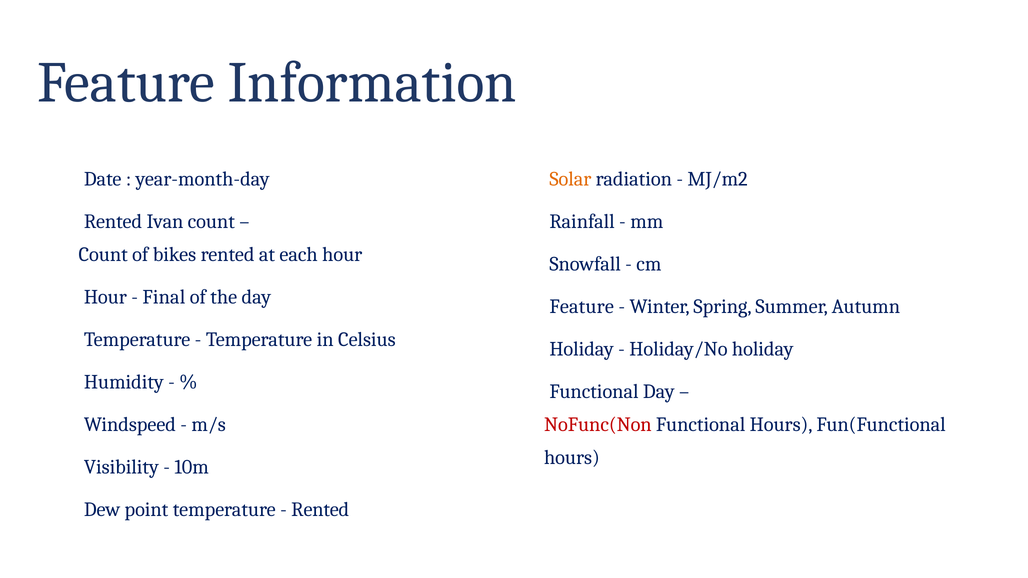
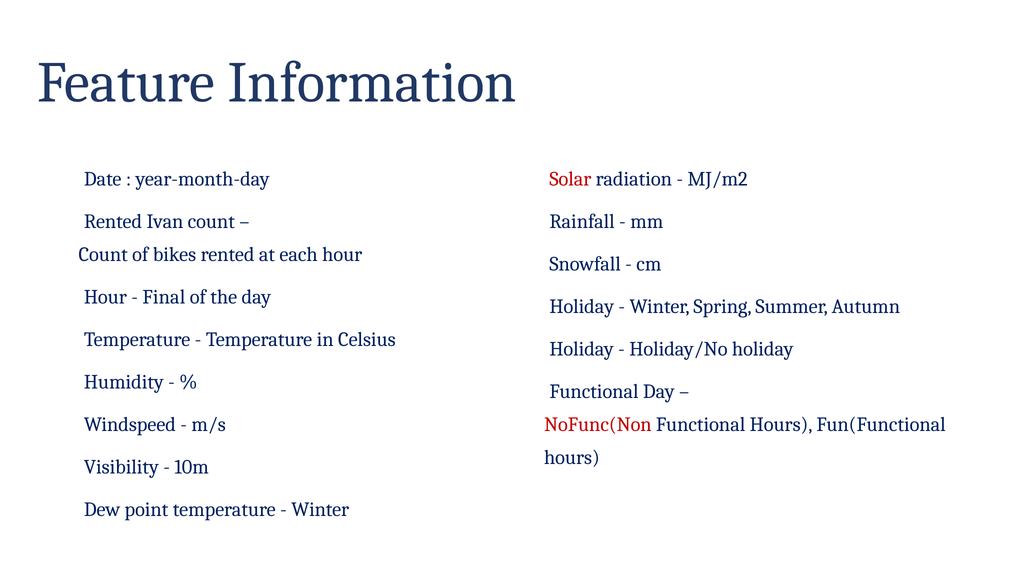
Solar colour: orange -> red
Feature at (582, 307): Feature -> Holiday
Rented at (320, 510): Rented -> Winter
